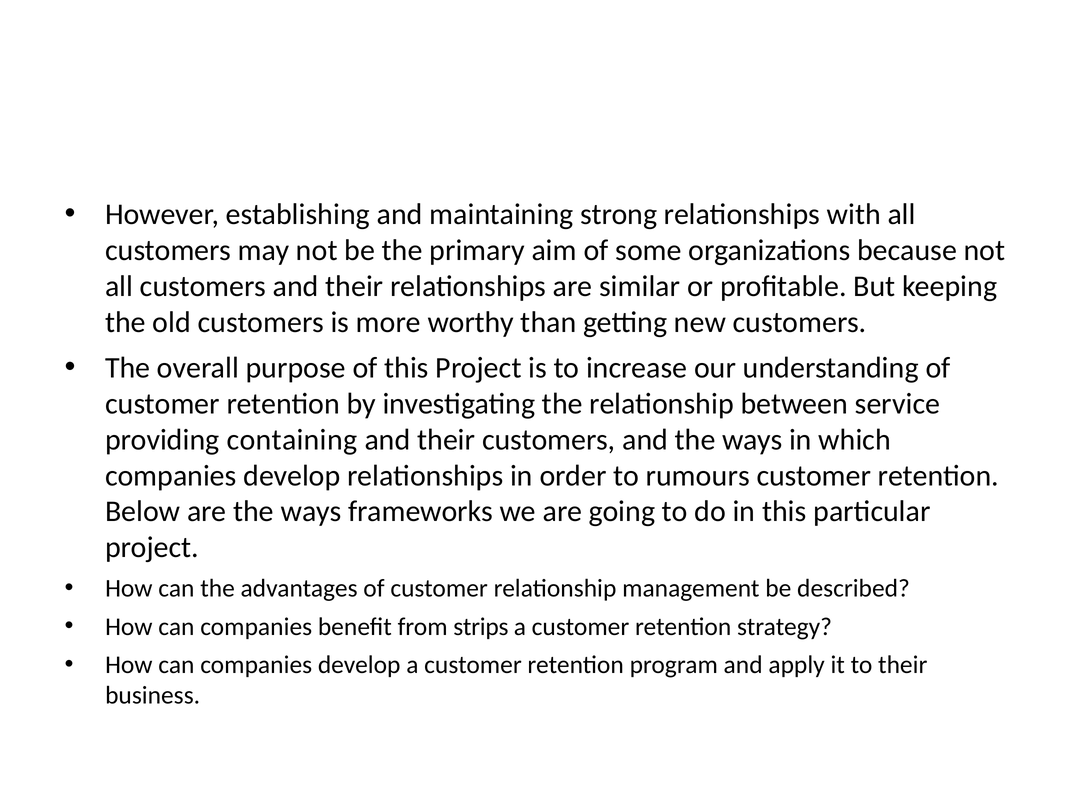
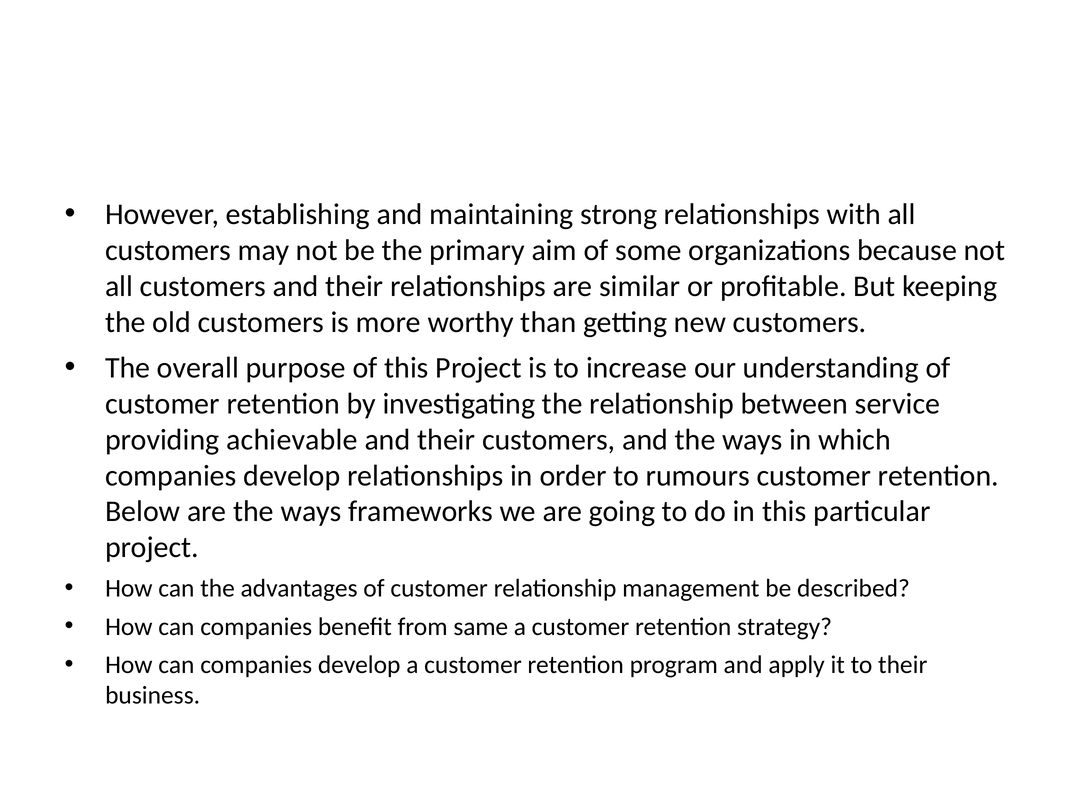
containing: containing -> achievable
strips: strips -> same
